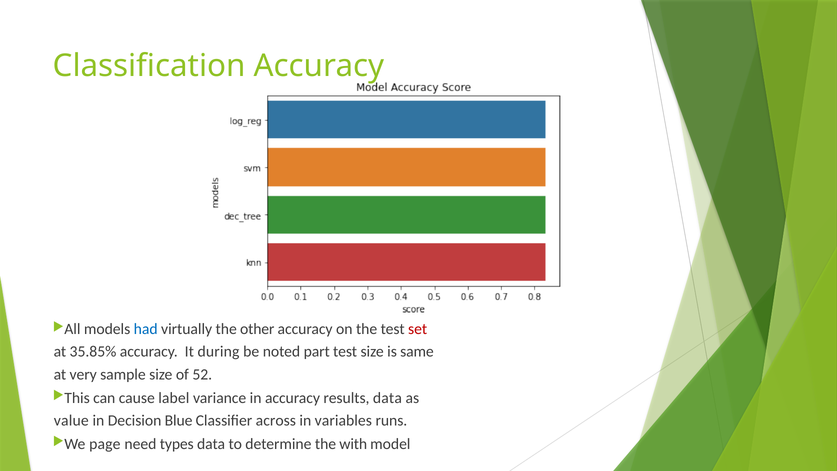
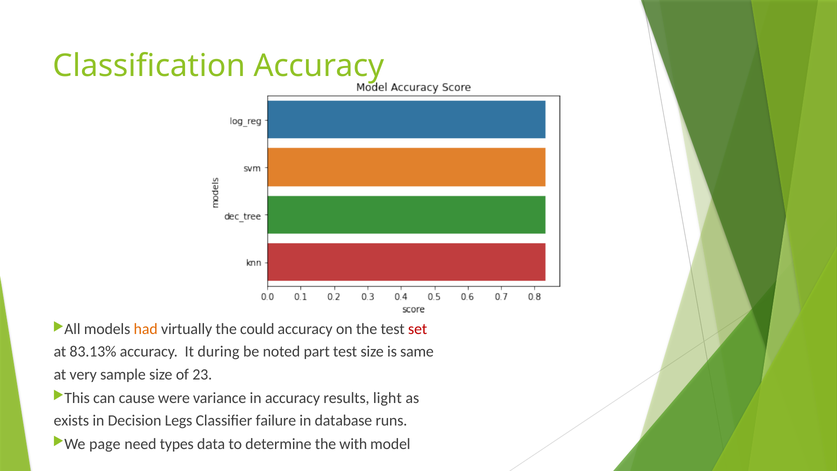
had colour: blue -> orange
other: other -> could
35.85%: 35.85% -> 83.13%
52: 52 -> 23
label: label -> were
results data: data -> light
value: value -> exists
Blue: Blue -> Legs
across: across -> failure
variables: variables -> database
